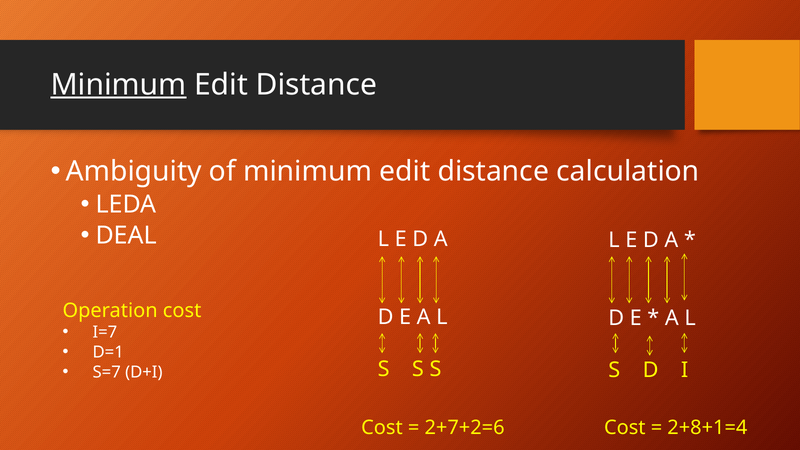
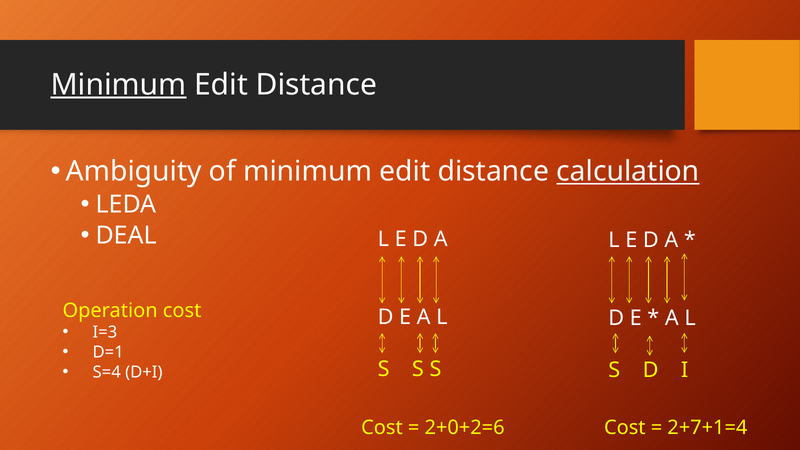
calculation underline: none -> present
I=7: I=7 -> I=3
S=7: S=7 -> S=4
2+7+2=6: 2+7+2=6 -> 2+0+2=6
2+8+1=4: 2+8+1=4 -> 2+7+1=4
